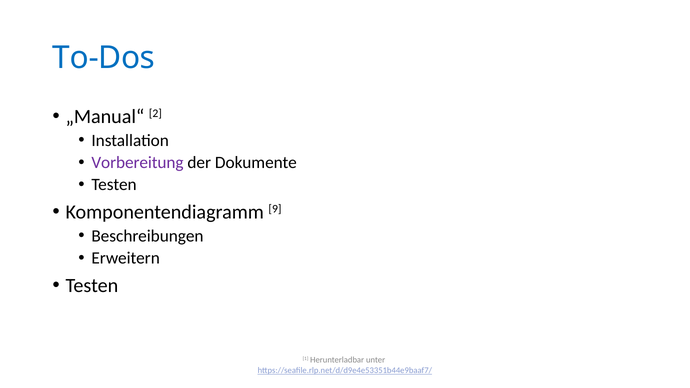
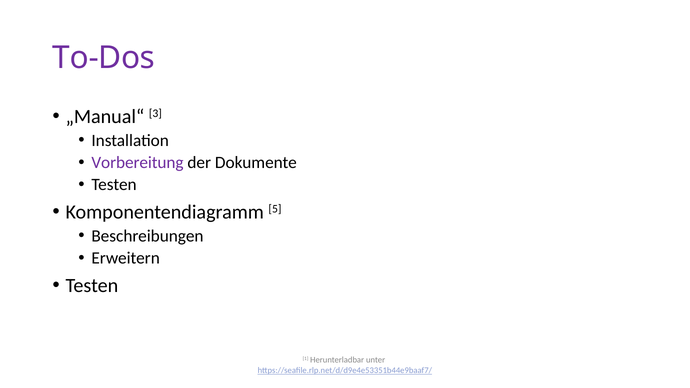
To-Dos colour: blue -> purple
2: 2 -> 3
9: 9 -> 5
